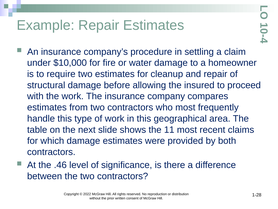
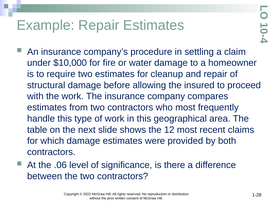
11: 11 -> 12
.46: .46 -> .06
